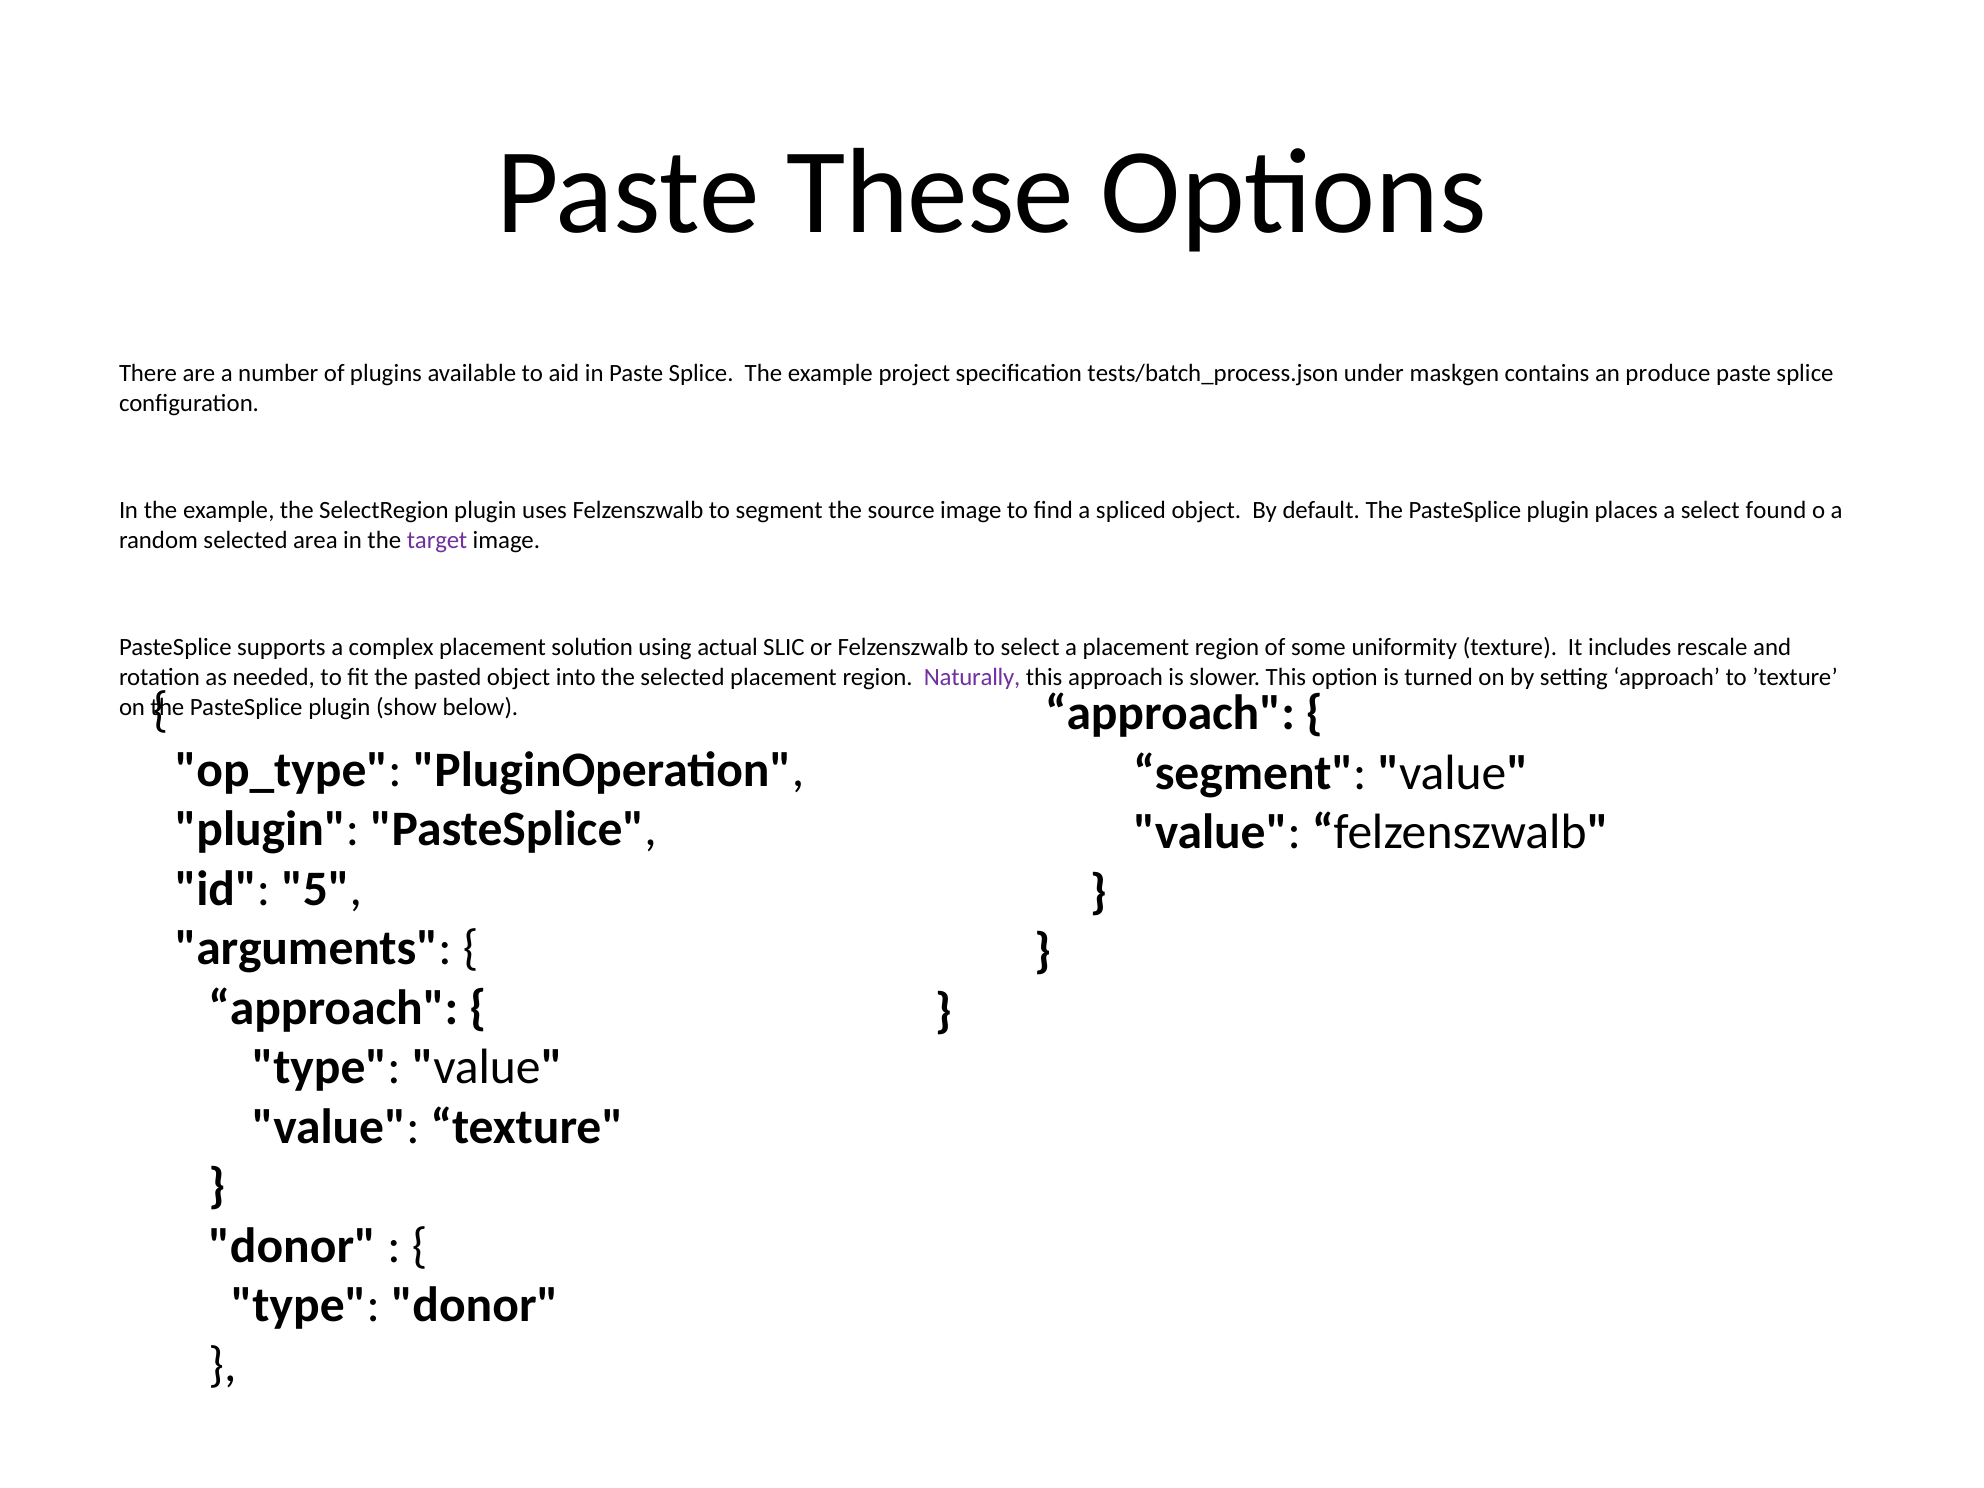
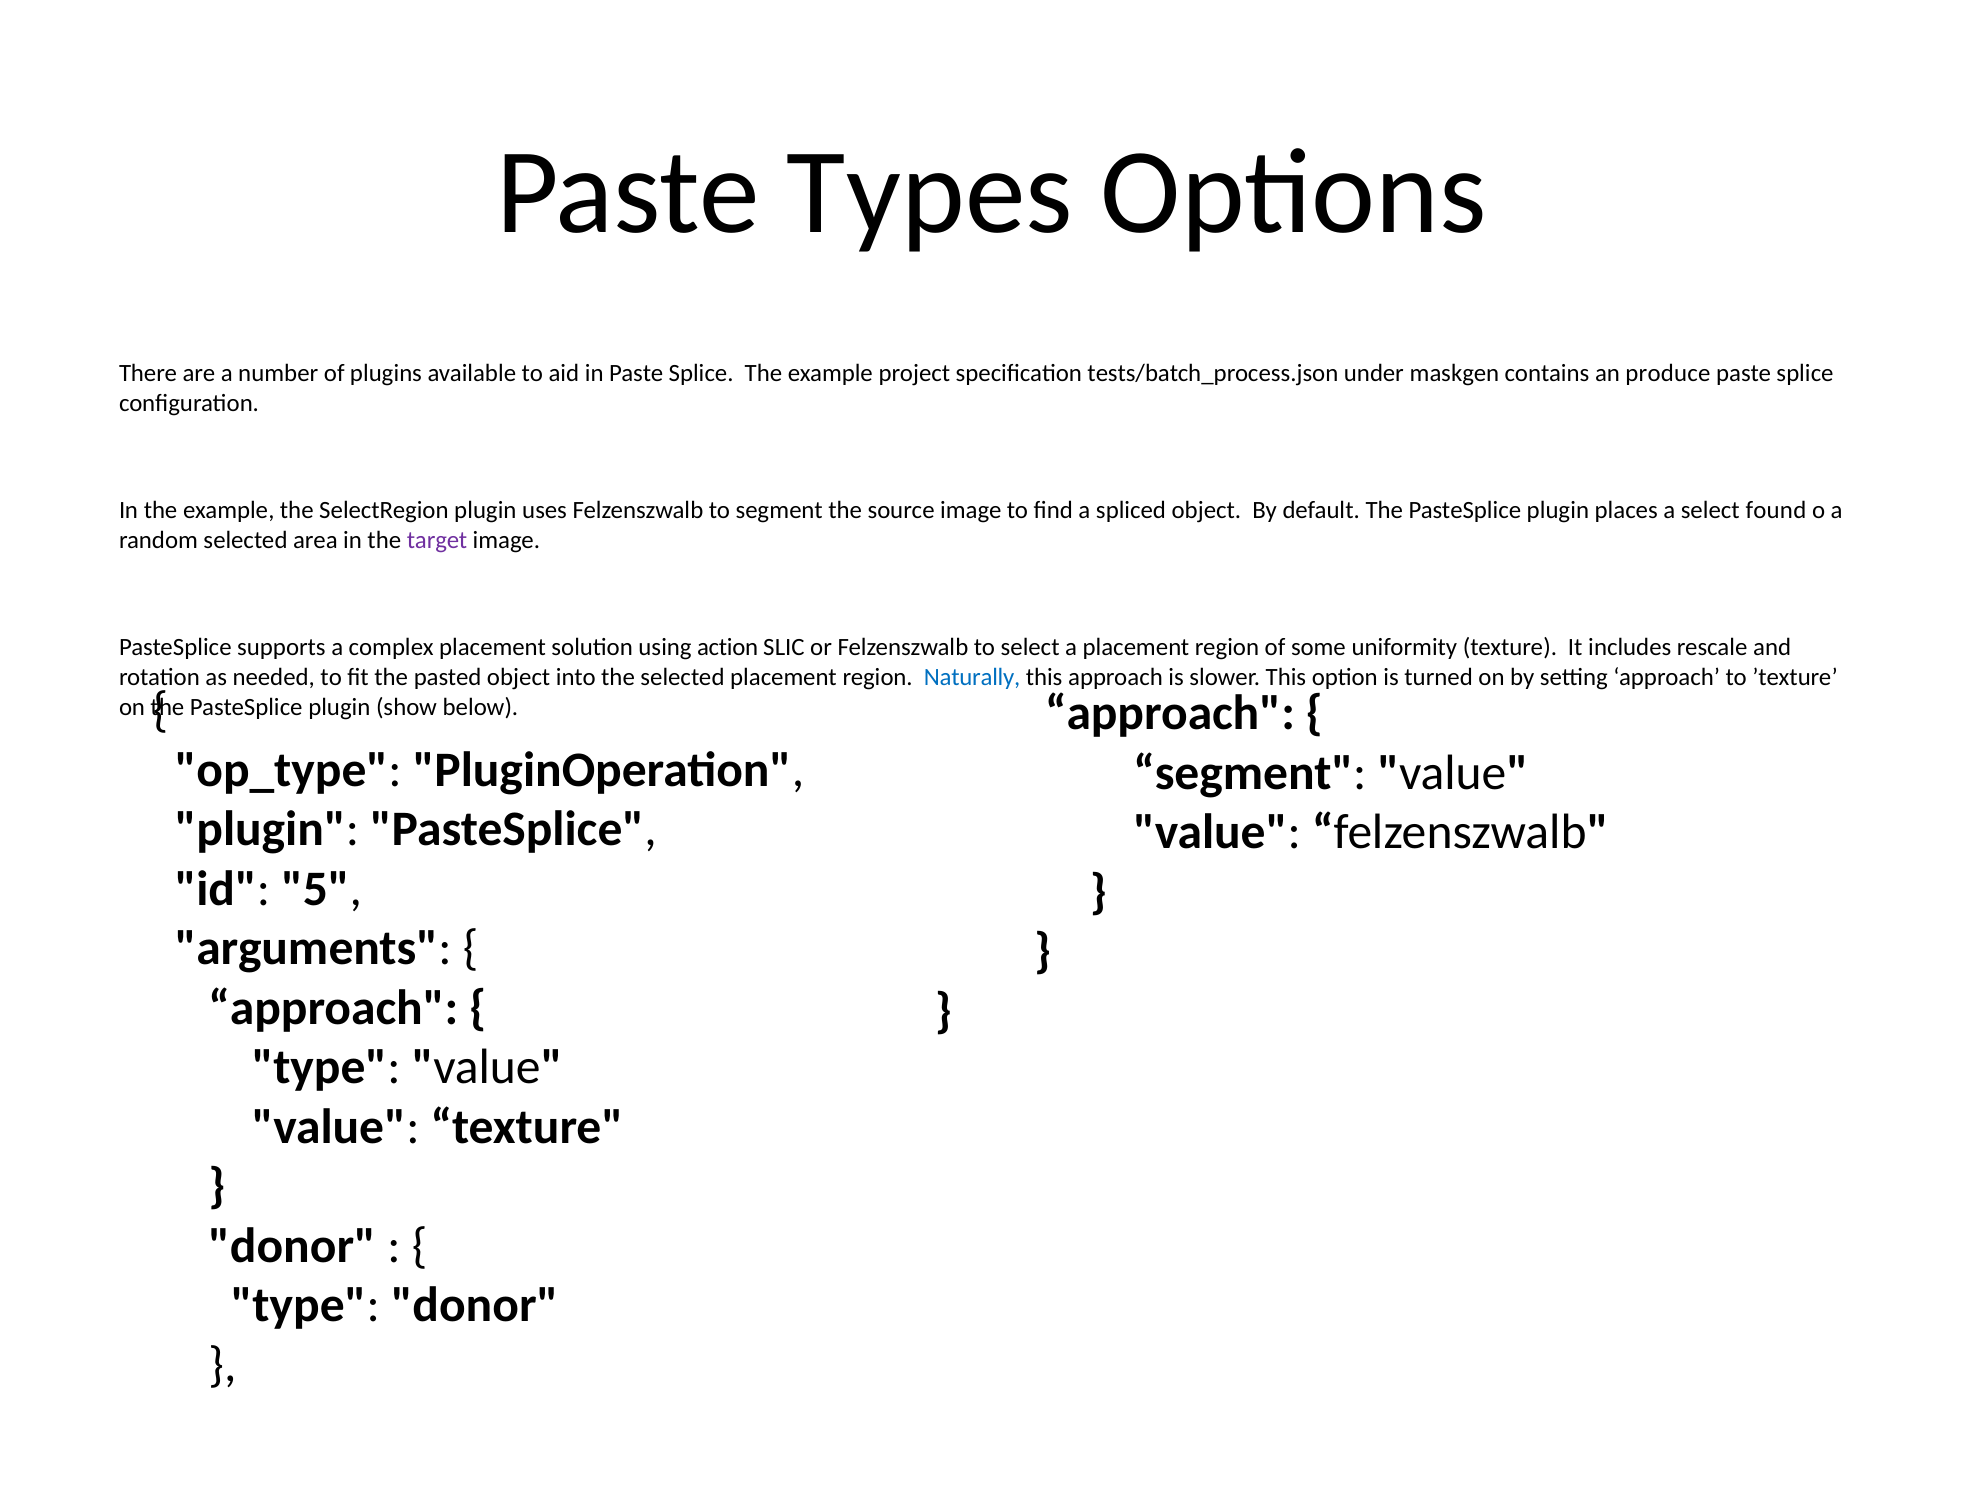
These: These -> Types
actual: actual -> action
Naturally colour: purple -> blue
